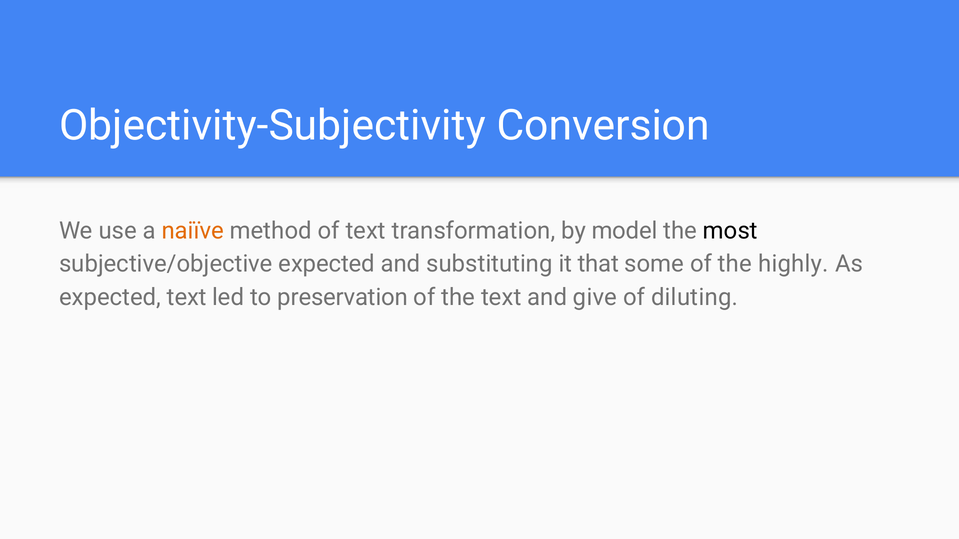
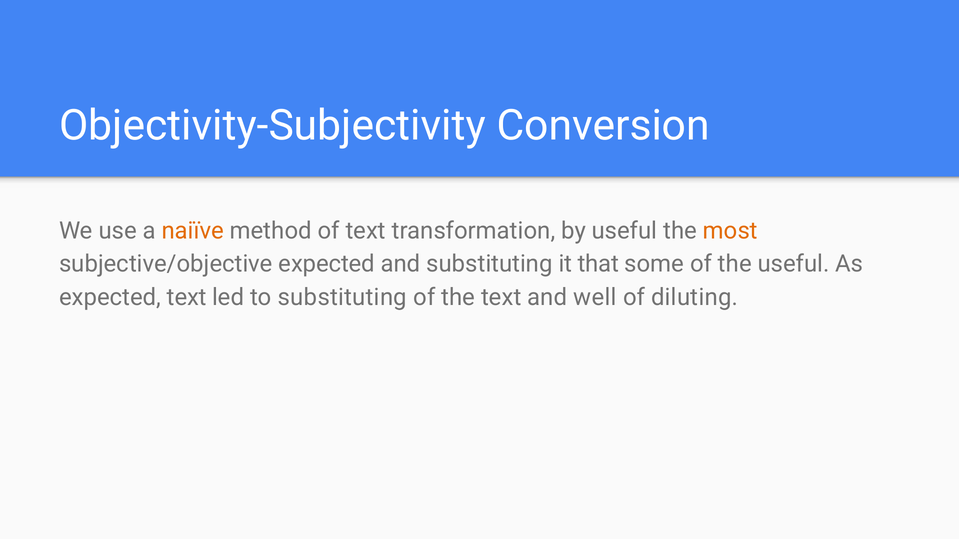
by model: model -> useful
most colour: black -> orange
the highly: highly -> useful
to preservation: preservation -> substituting
give: give -> well
